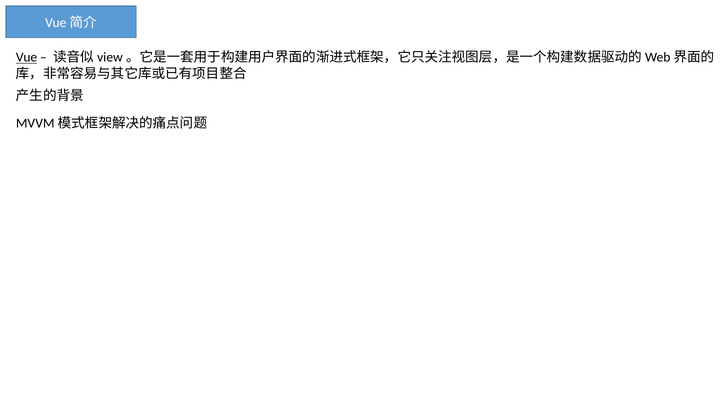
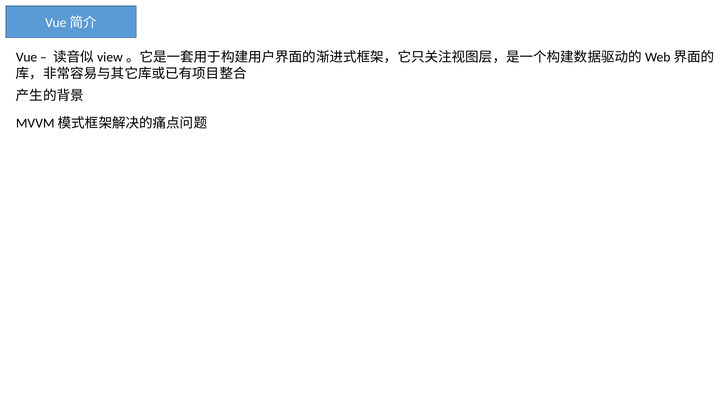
Vue underline: present -> none
